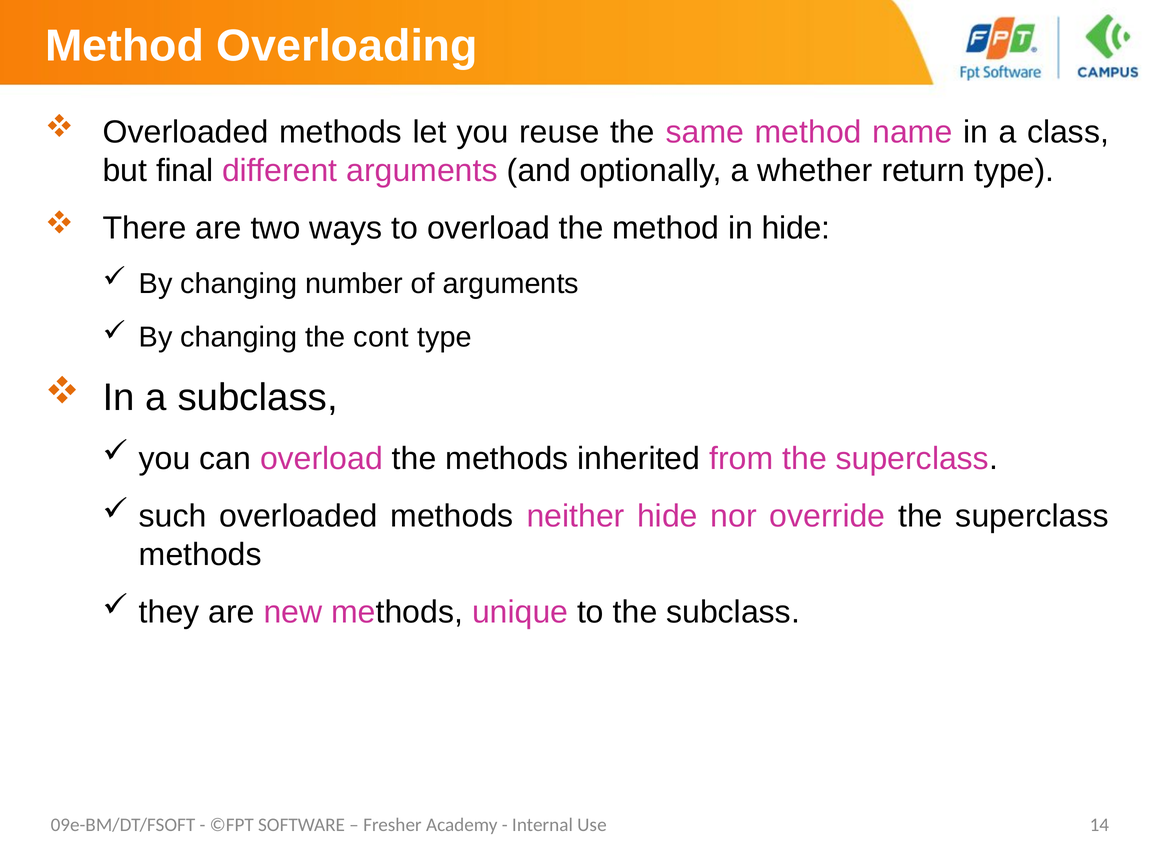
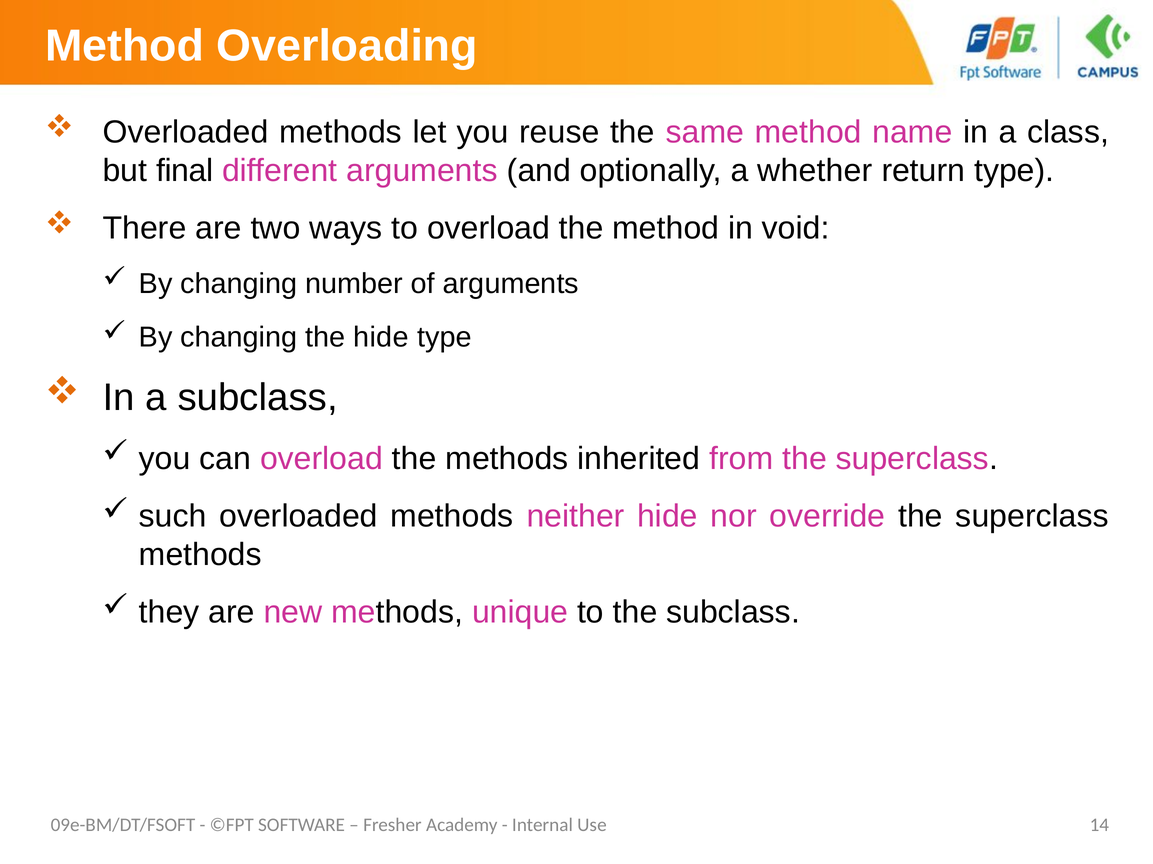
in hide: hide -> void
the cont: cont -> hide
